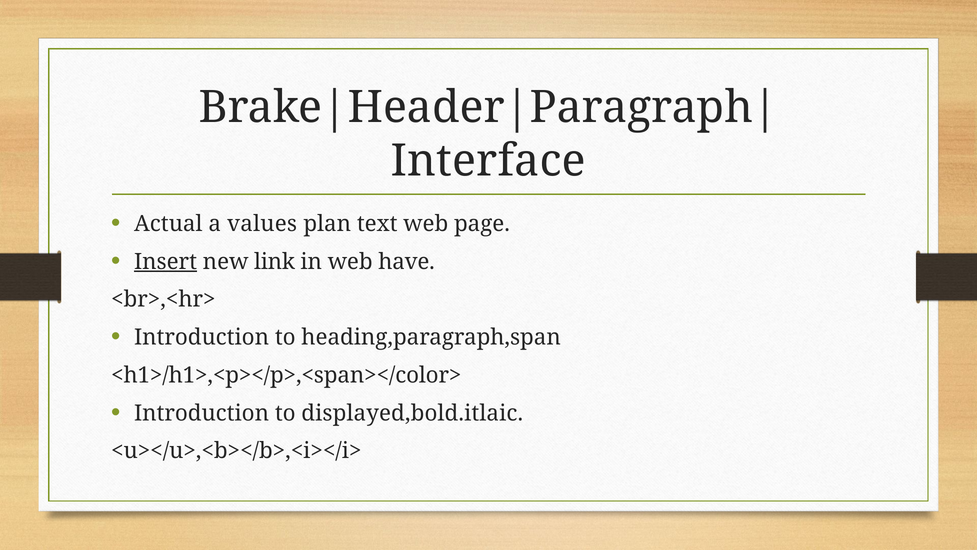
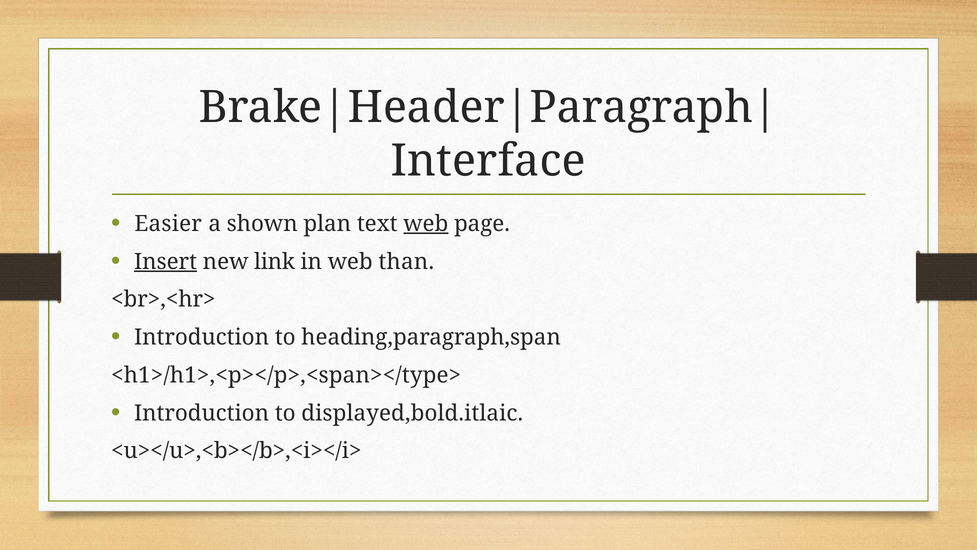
Actual: Actual -> Easier
values: values -> shown
web at (426, 224) underline: none -> present
have: have -> than
<h1>/h1>,<p></p>,<span></color>: <h1>/h1>,<p></p>,<span></color> -> <h1>/h1>,<p></p>,<span></type>
